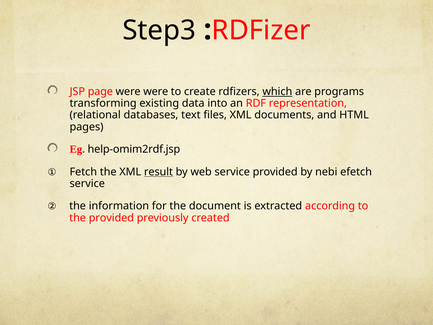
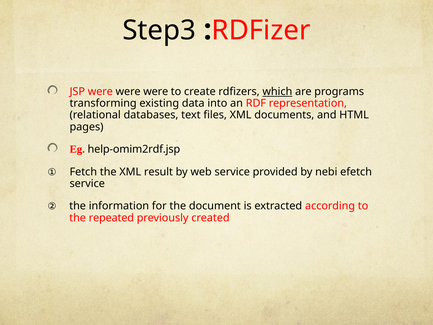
JSP page: page -> were
result underline: present -> none
the provided: provided -> repeated
